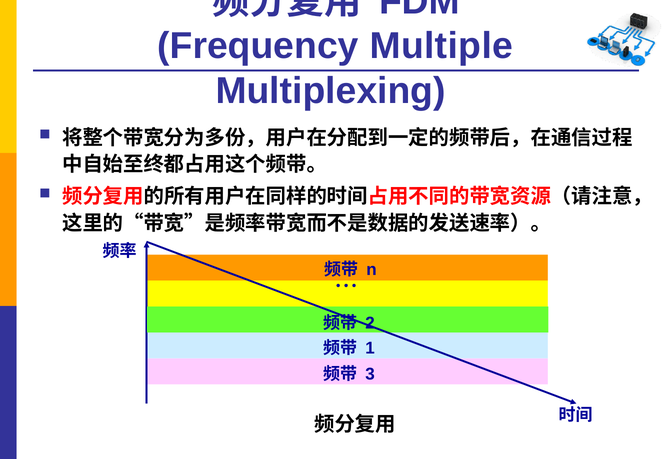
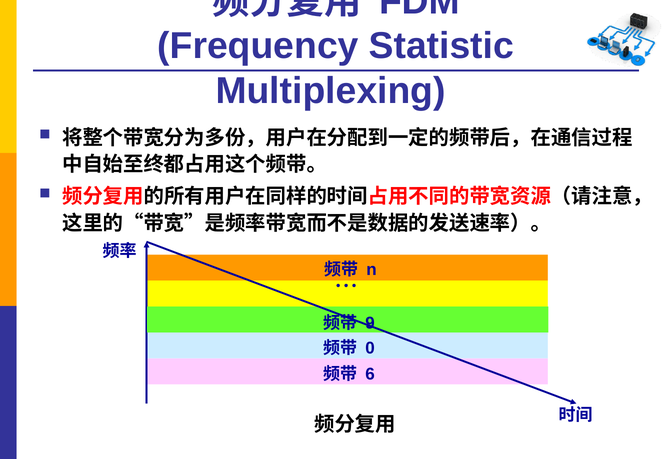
Multiple: Multiple -> Statistic
2: 2 -> 9
1: 1 -> 0
3: 3 -> 6
